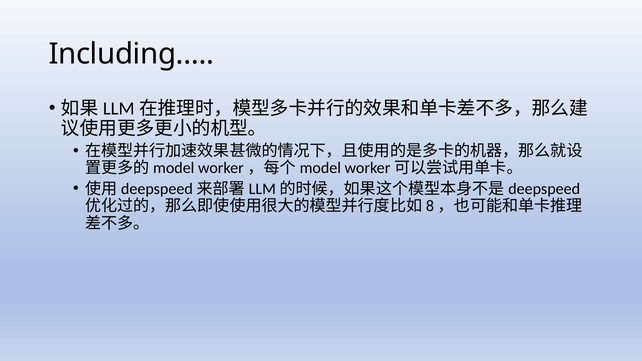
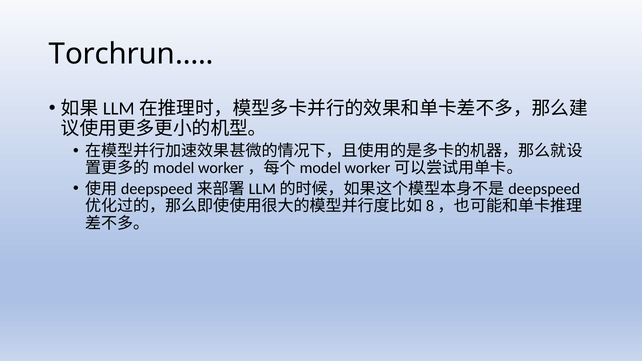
Including…: Including… -> Torchrun…
